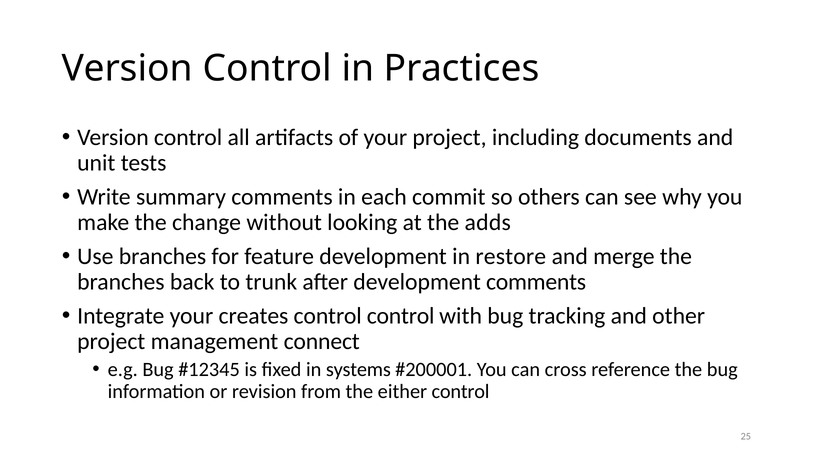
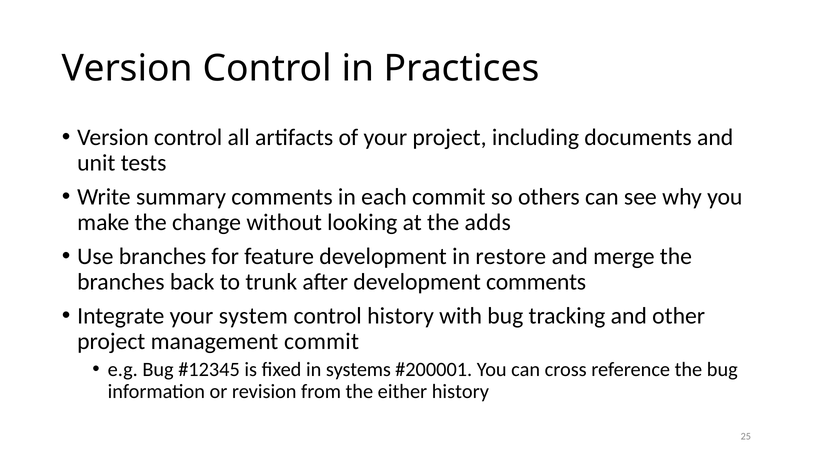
creates: creates -> system
control control: control -> history
management connect: connect -> commit
either control: control -> history
